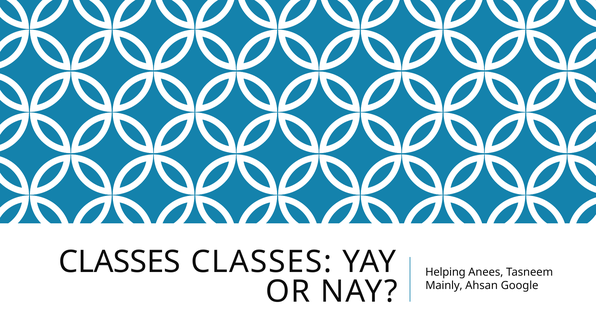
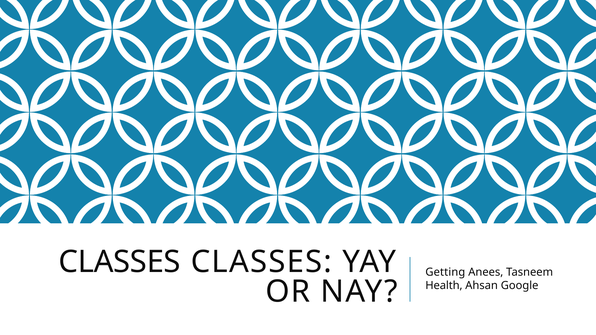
Helping: Helping -> Getting
Mainly: Mainly -> Health
